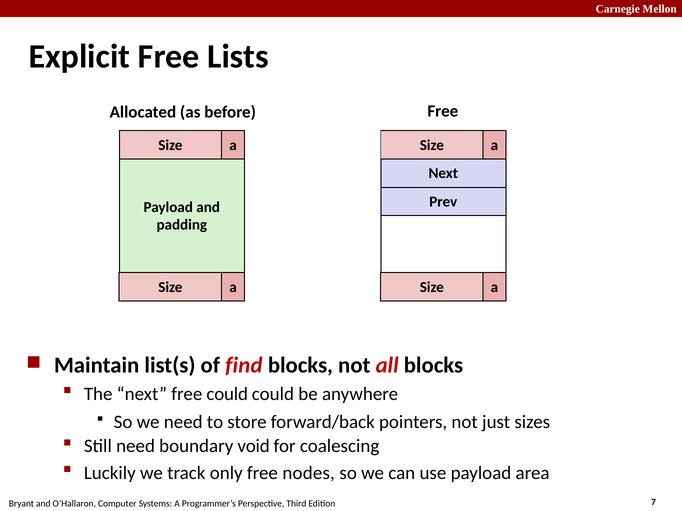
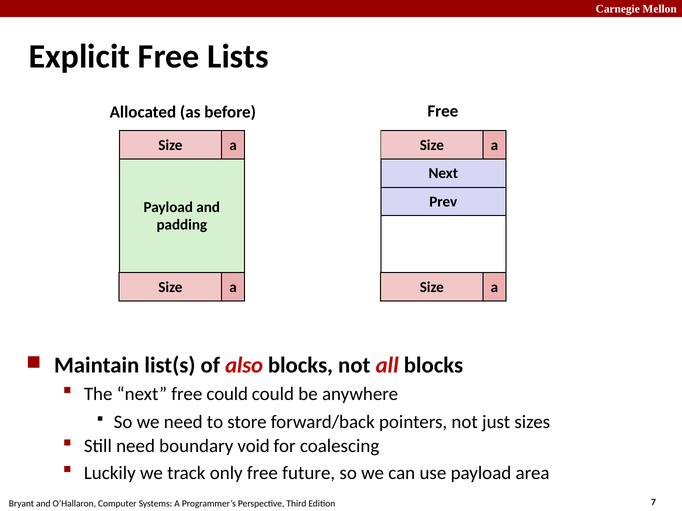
find: find -> also
nodes: nodes -> future
